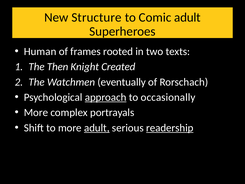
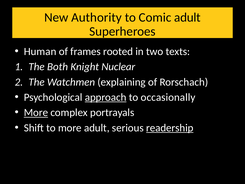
Structure: Structure -> Authority
Then: Then -> Both
Created: Created -> Nuclear
eventually: eventually -> explaining
More at (36, 112) underline: none -> present
adult at (97, 128) underline: present -> none
